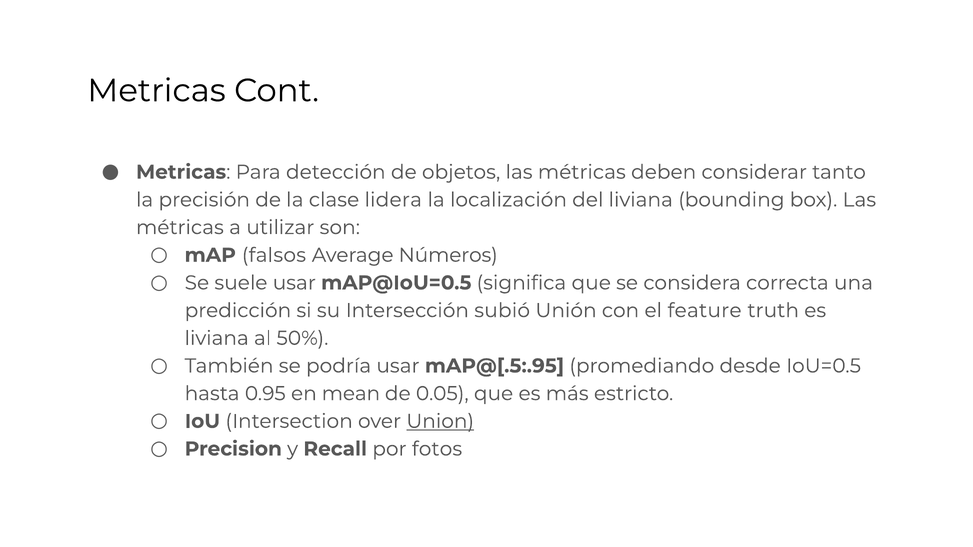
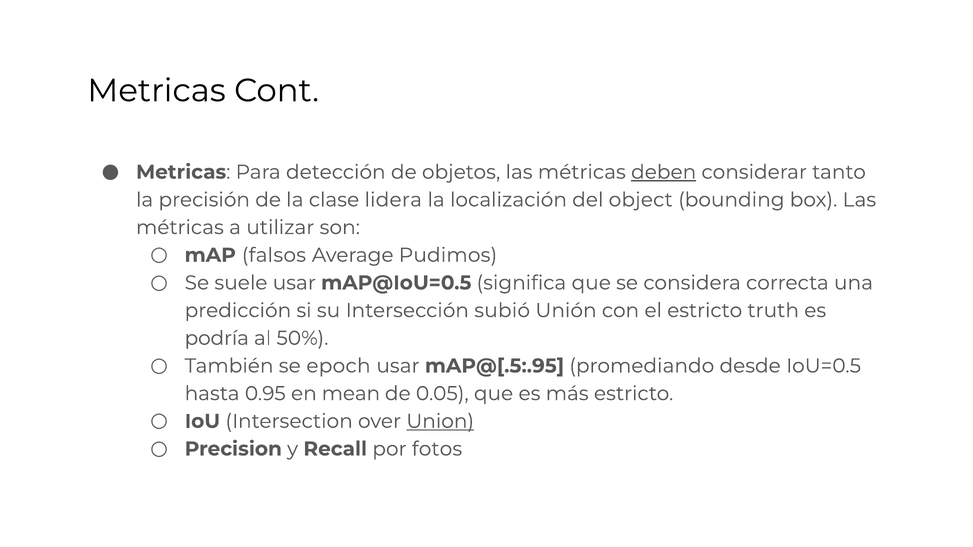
deben underline: none -> present
del liviana: liviana -> object
Números: Números -> Pudimos
el feature: feature -> estricto
liviana at (217, 338): liviana -> podría
podría: podría -> epoch
